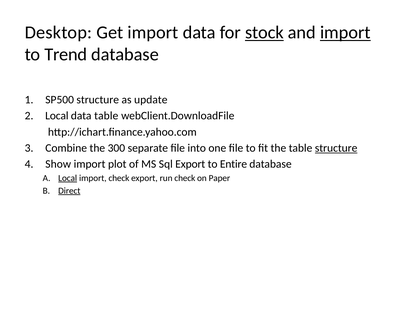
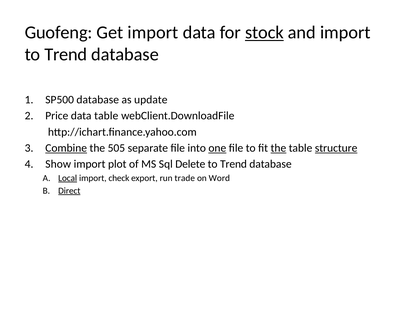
Desktop: Desktop -> Guofeng
import at (345, 33) underline: present -> none
SP500 structure: structure -> database
Local at (57, 116): Local -> Price
Combine underline: none -> present
300: 300 -> 505
one underline: none -> present
the at (278, 148) underline: none -> present
Sql Export: Export -> Delete
Entire at (234, 164): Entire -> Trend
run check: check -> trade
Paper: Paper -> Word
